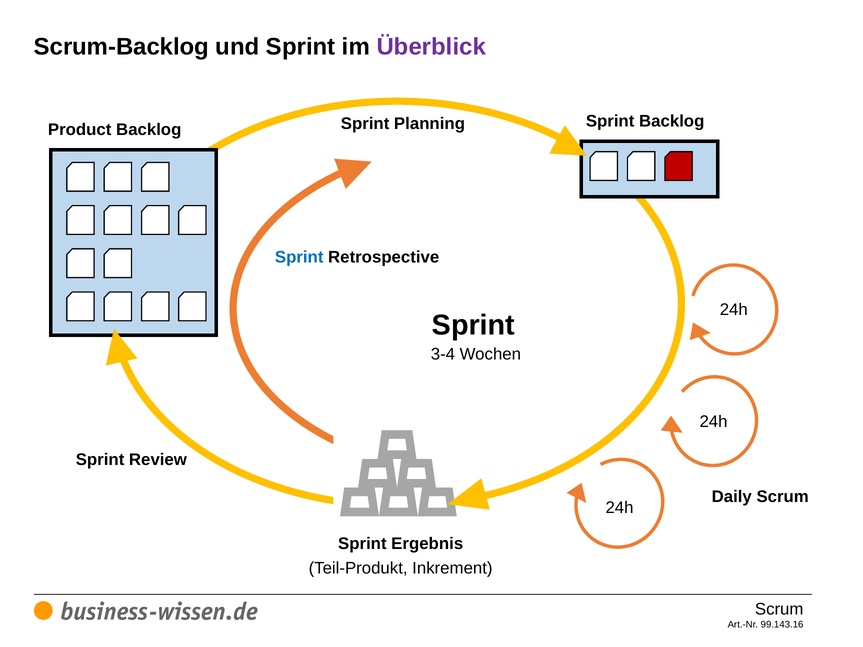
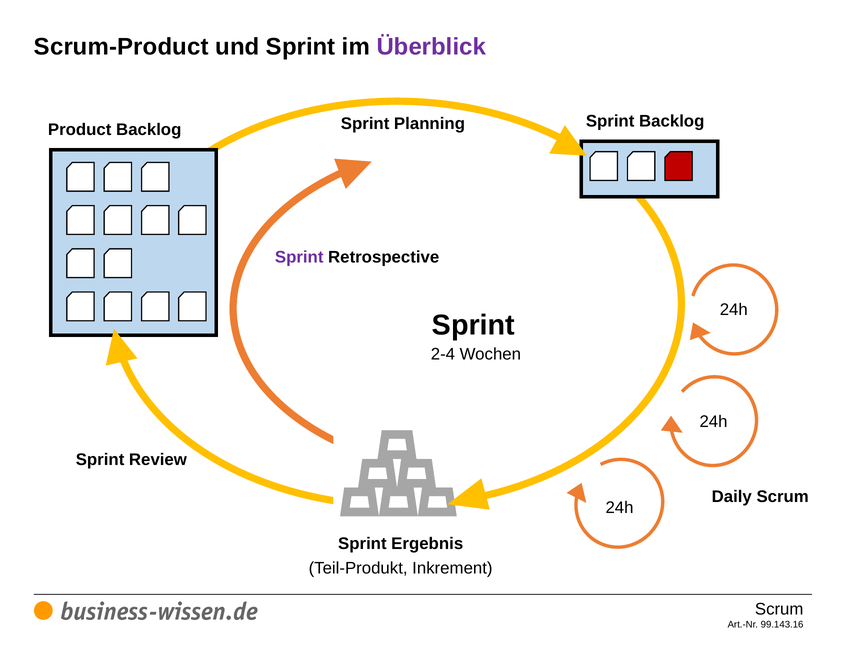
Scrum-Backlog: Scrum-Backlog -> Scrum-Product
Sprint at (299, 257) colour: blue -> purple
3-4: 3-4 -> 2-4
